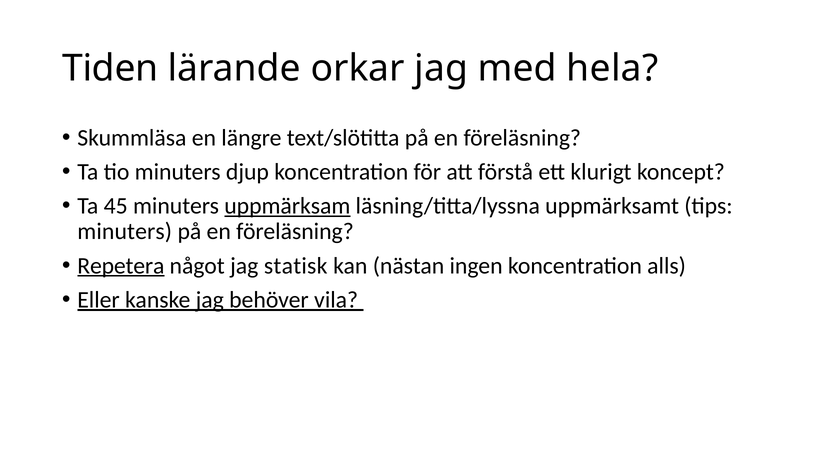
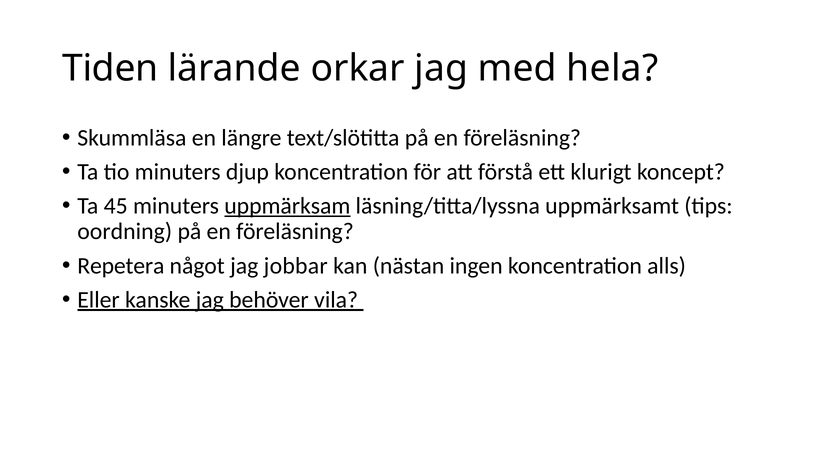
minuters at (125, 232): minuters -> oordning
Repetera underline: present -> none
statisk: statisk -> jobbar
